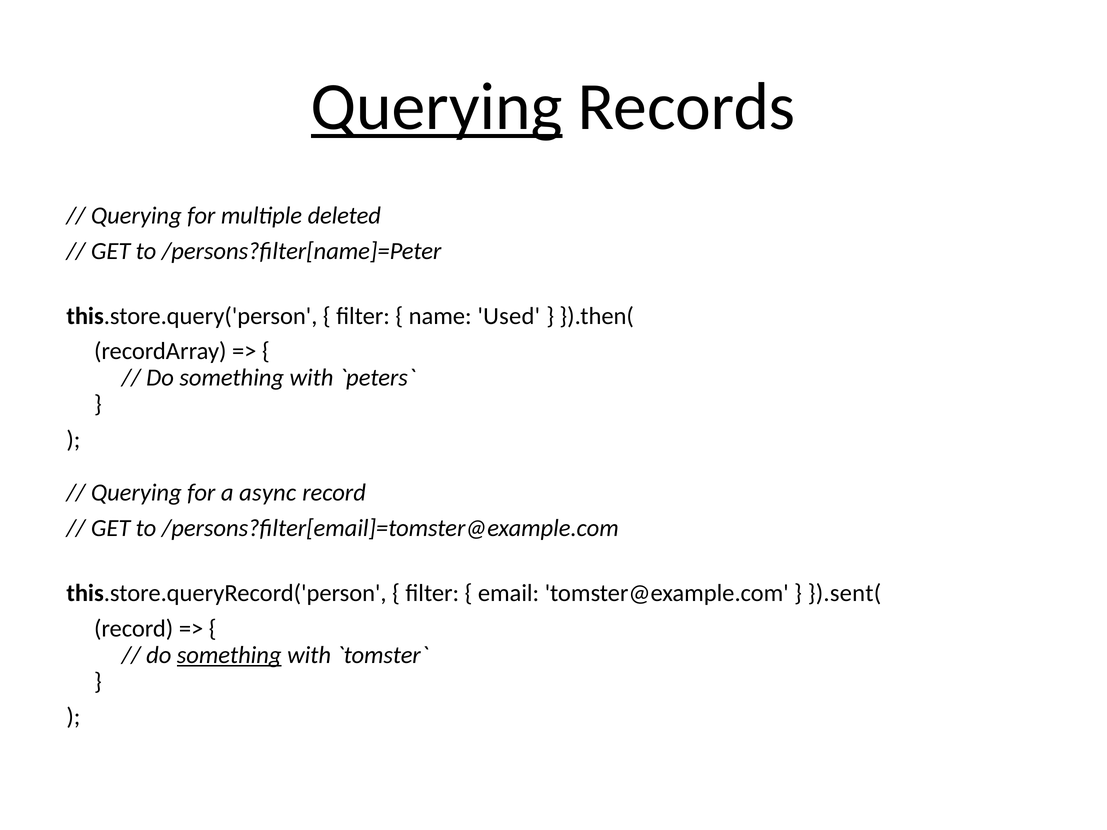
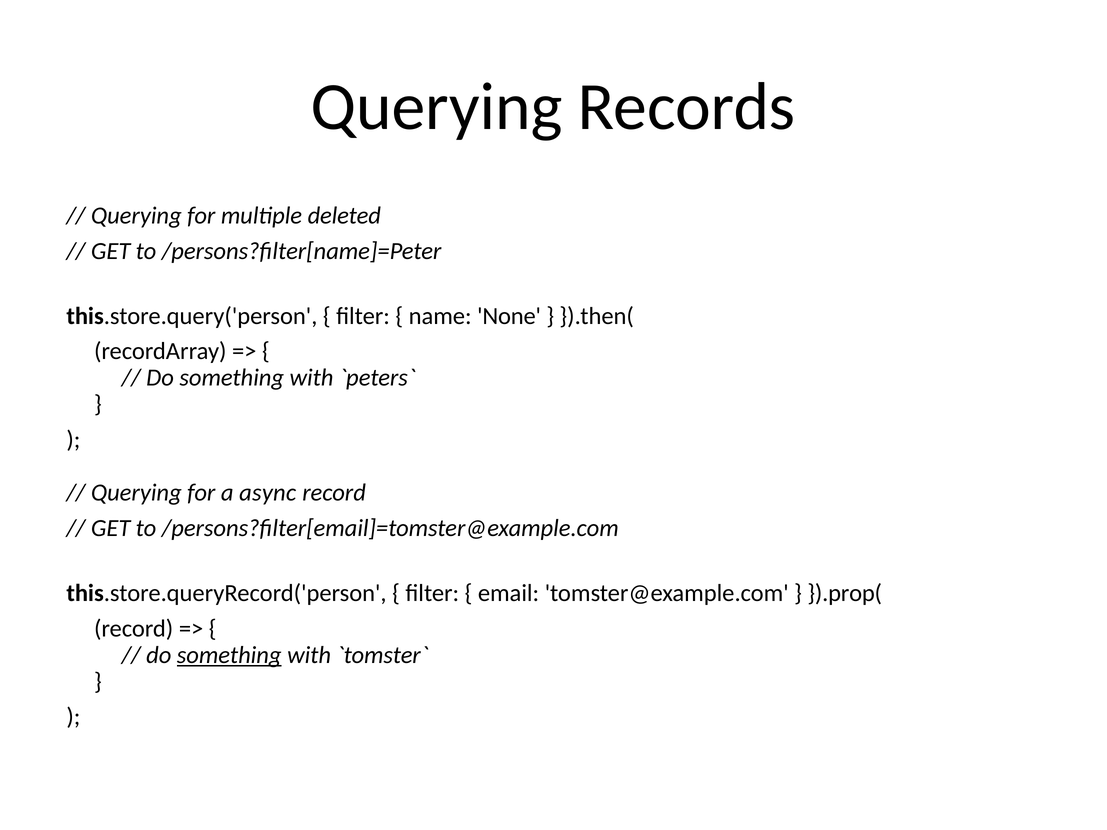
Querying at (437, 107) underline: present -> none
Used: Used -> None
}).sent(: }).sent( -> }).prop(
